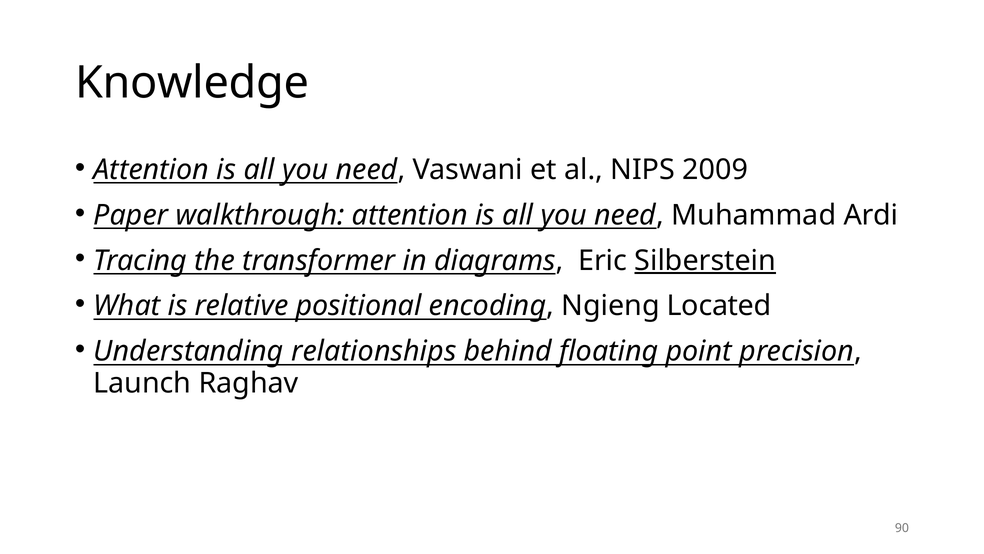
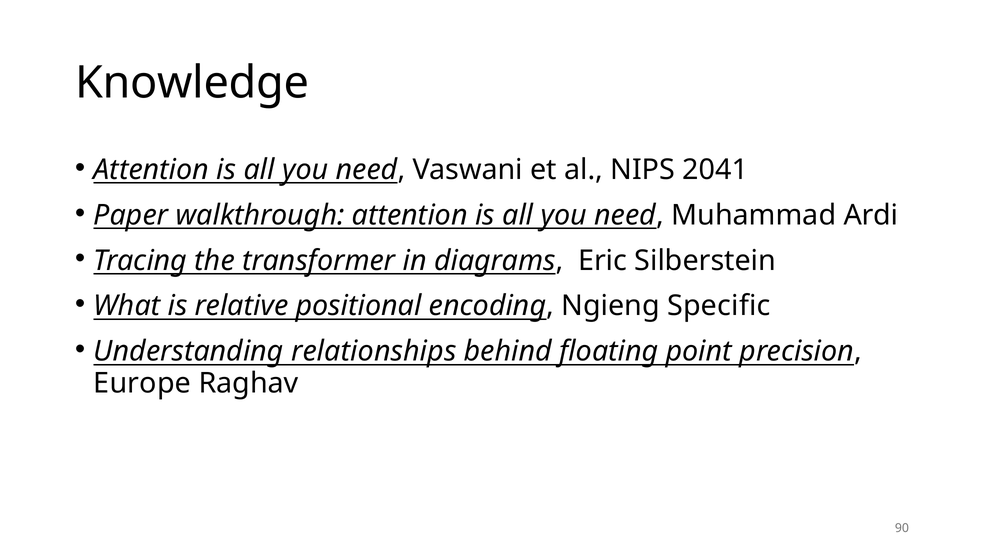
2009: 2009 -> 2041
Silberstein underline: present -> none
Located: Located -> Specific
Launch: Launch -> Europe
